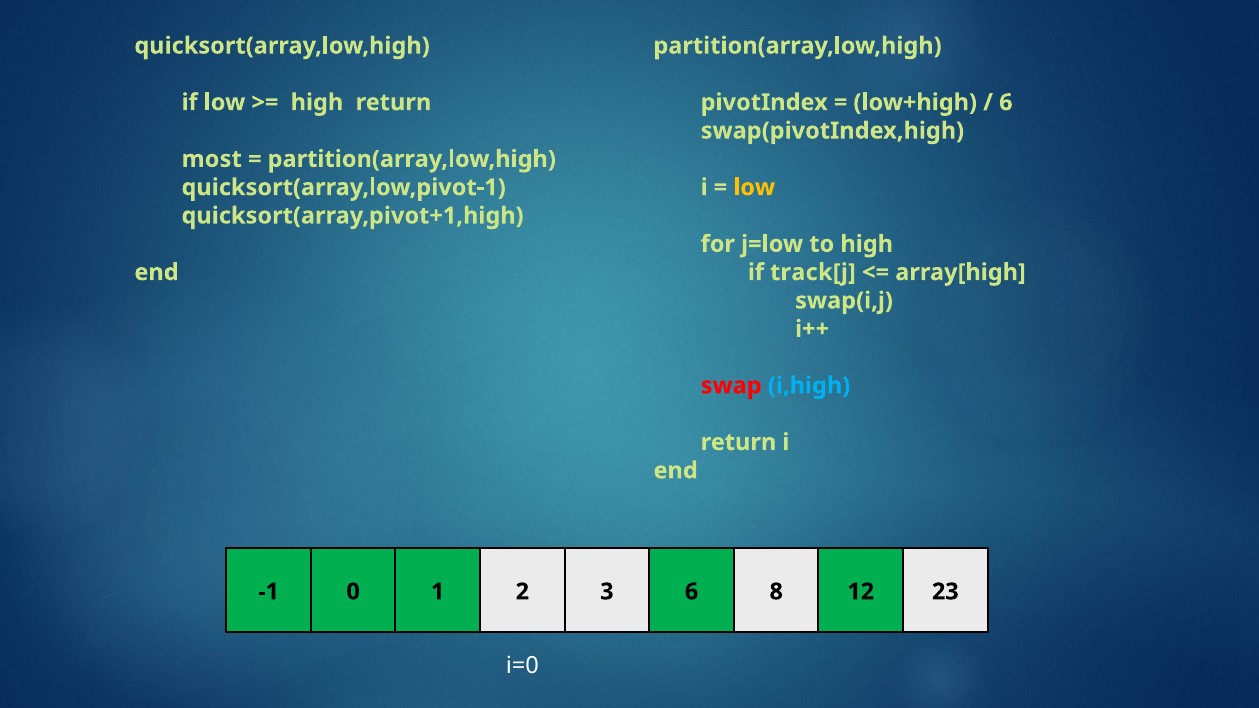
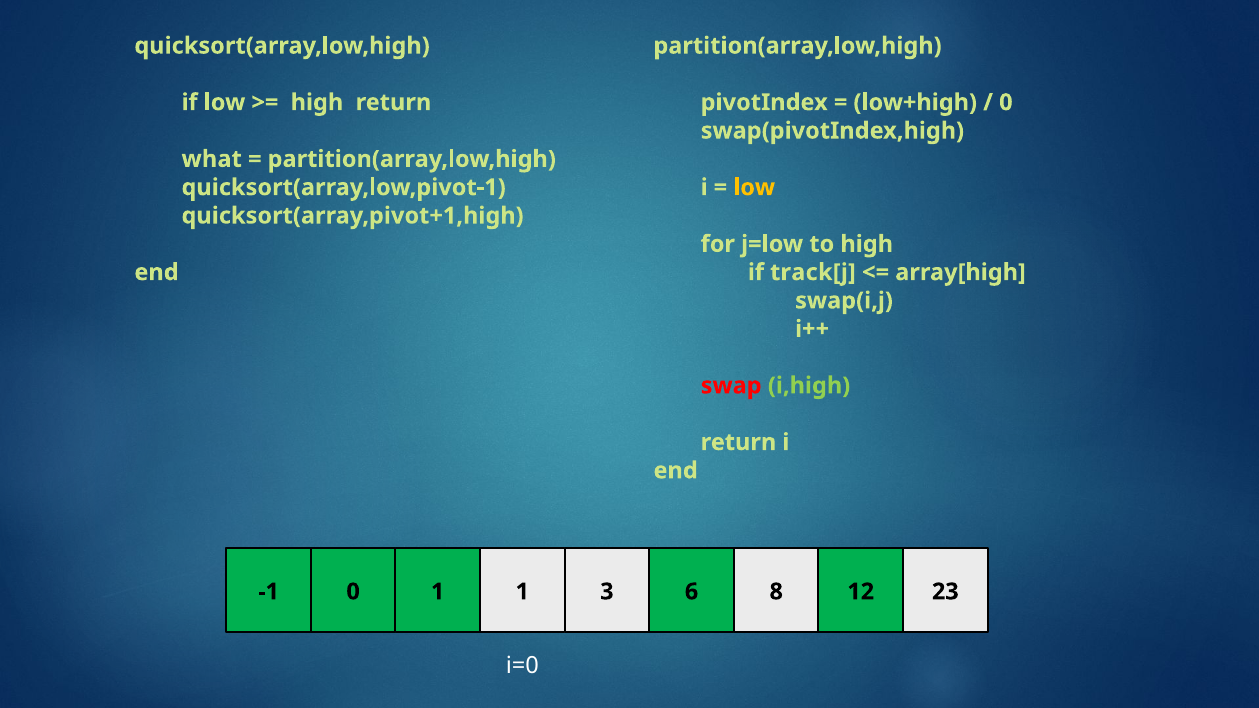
6 at (1006, 102): 6 -> 0
most: most -> what
i,high colour: light blue -> light green
1 2: 2 -> 1
